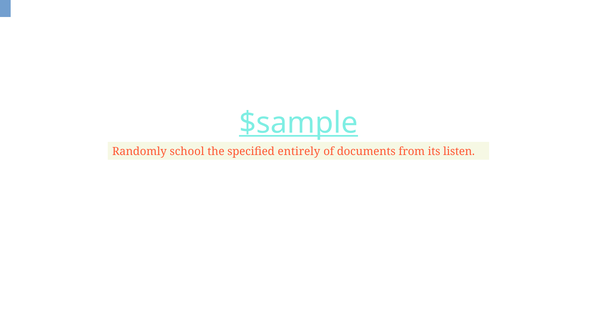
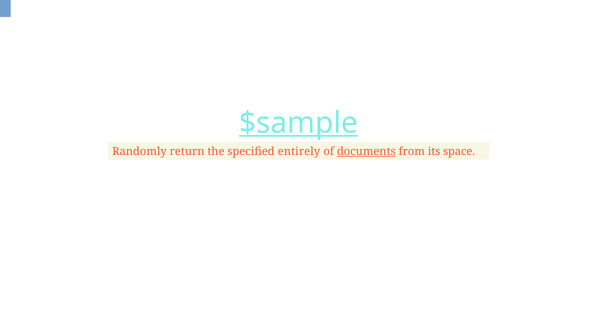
school: school -> return
documents underline: none -> present
listen: listen -> space
